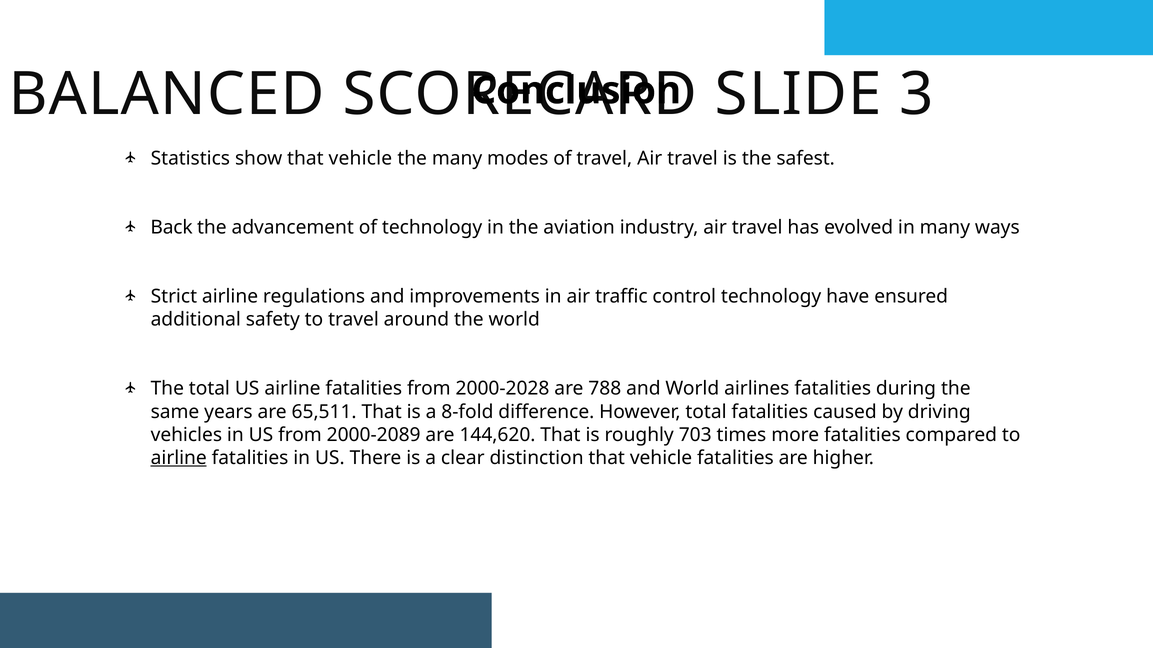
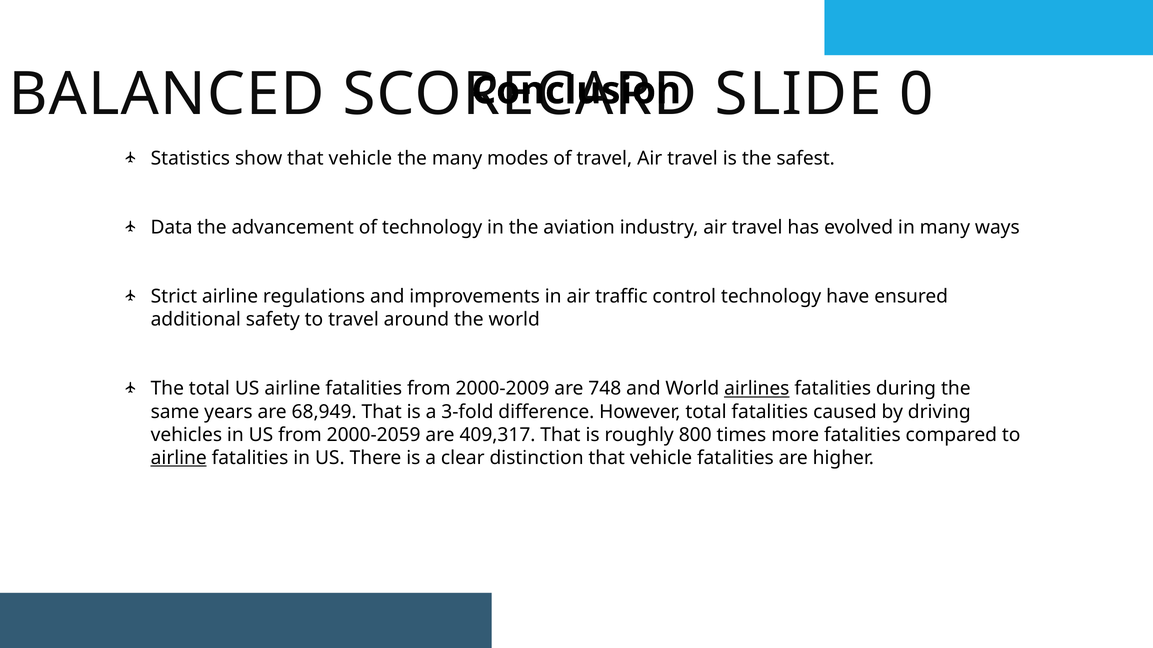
3: 3 -> 0
Back: Back -> Data
2000-2028: 2000-2028 -> 2000-2009
788: 788 -> 748
airlines underline: none -> present
65,511: 65,511 -> 68,949
8-fold: 8-fold -> 3-fold
2000-2089: 2000-2089 -> 2000-2059
144,620: 144,620 -> 409,317
703: 703 -> 800
